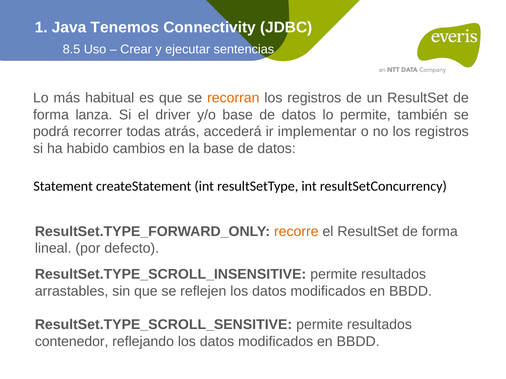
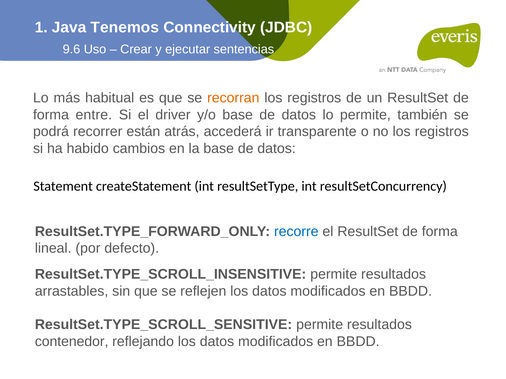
8.5: 8.5 -> 9.6
lanza: lanza -> entre
todas: todas -> están
implementar: implementar -> transparente
recorre colour: orange -> blue
